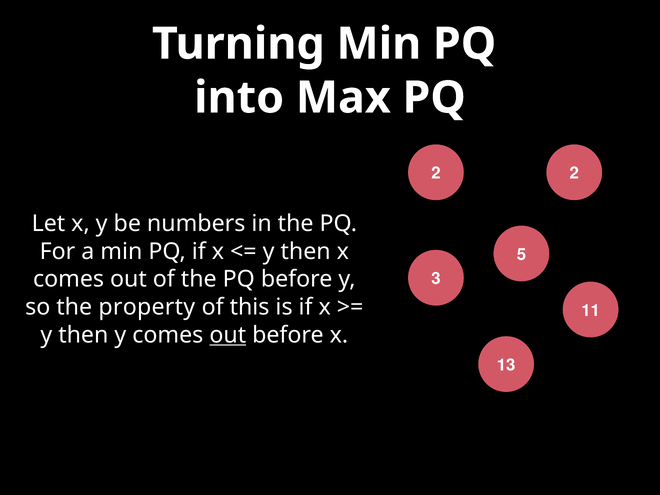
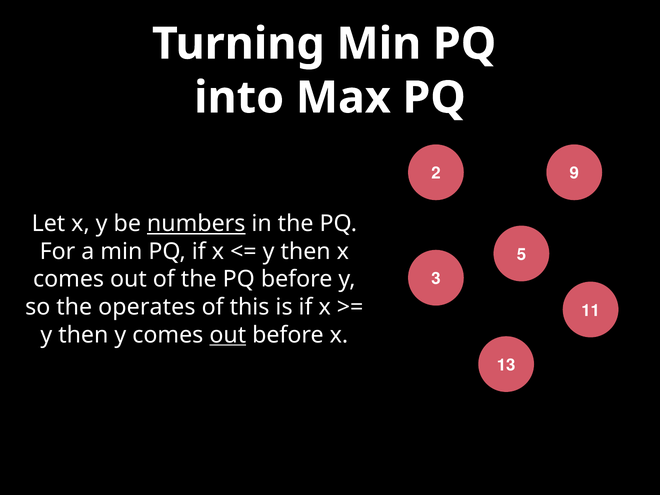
2 2: 2 -> 9
numbers underline: none -> present
property: property -> operates
